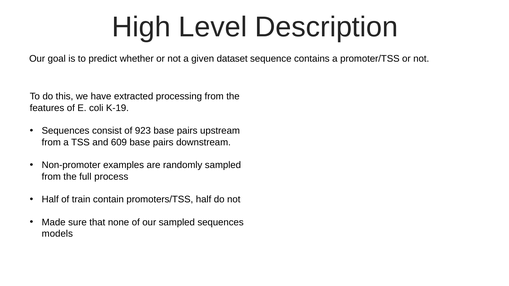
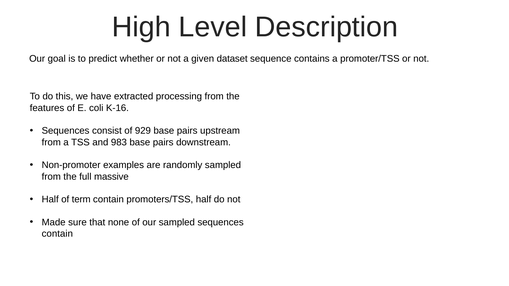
K-19: K-19 -> K-16
923: 923 -> 929
609: 609 -> 983
process: process -> massive
train: train -> term
models at (57, 234): models -> contain
